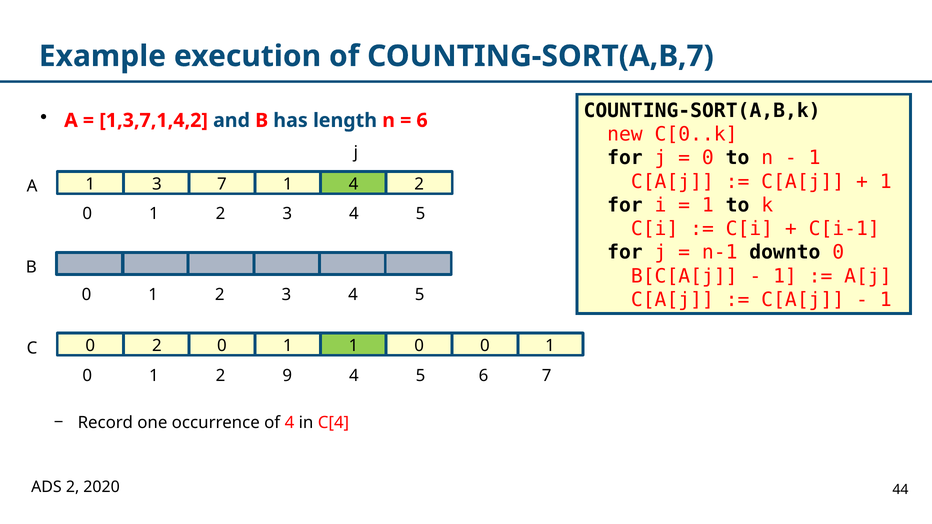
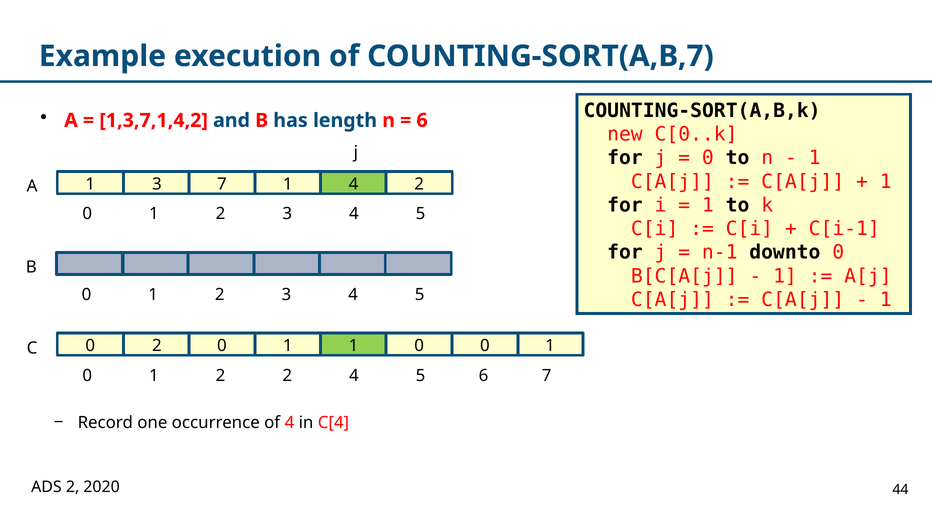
2 9: 9 -> 2
